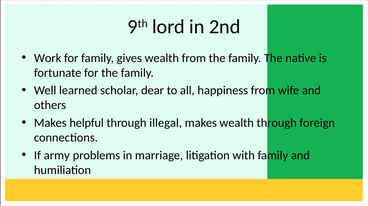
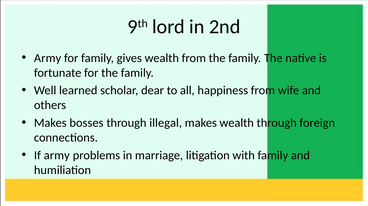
Work at (48, 58): Work -> Army
helpful: helpful -> bosses
